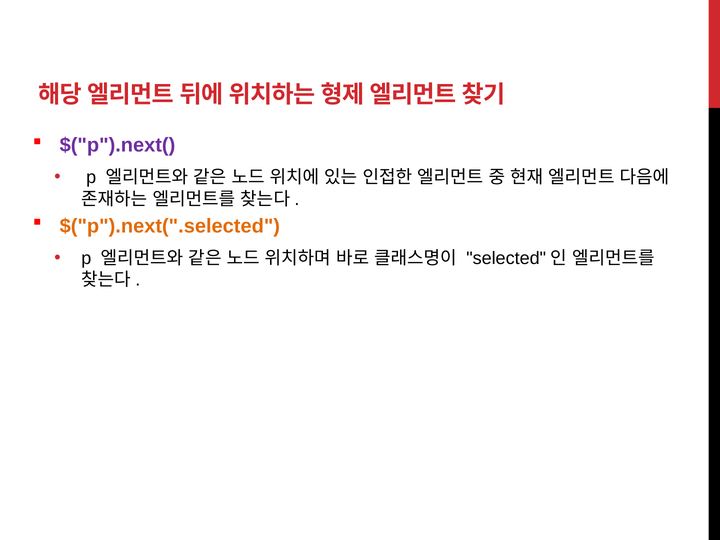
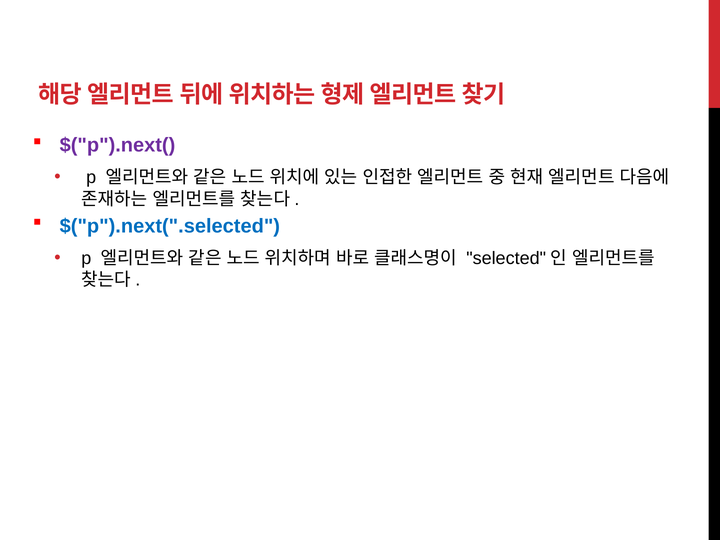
$("p").next(".selected colour: orange -> blue
